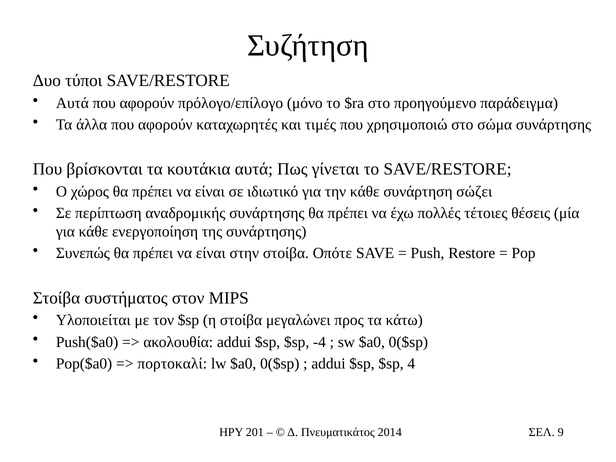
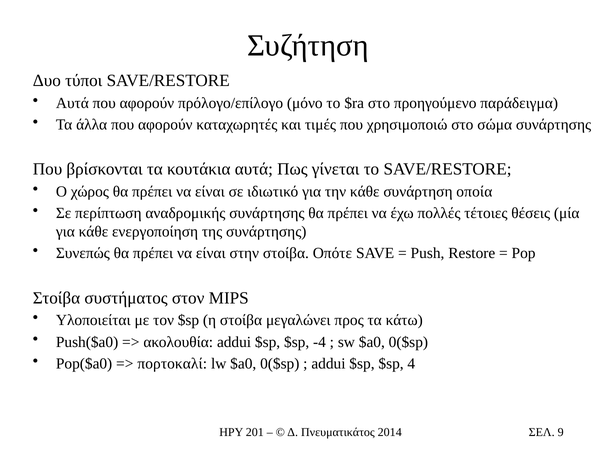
σώζει: σώζει -> οποία
